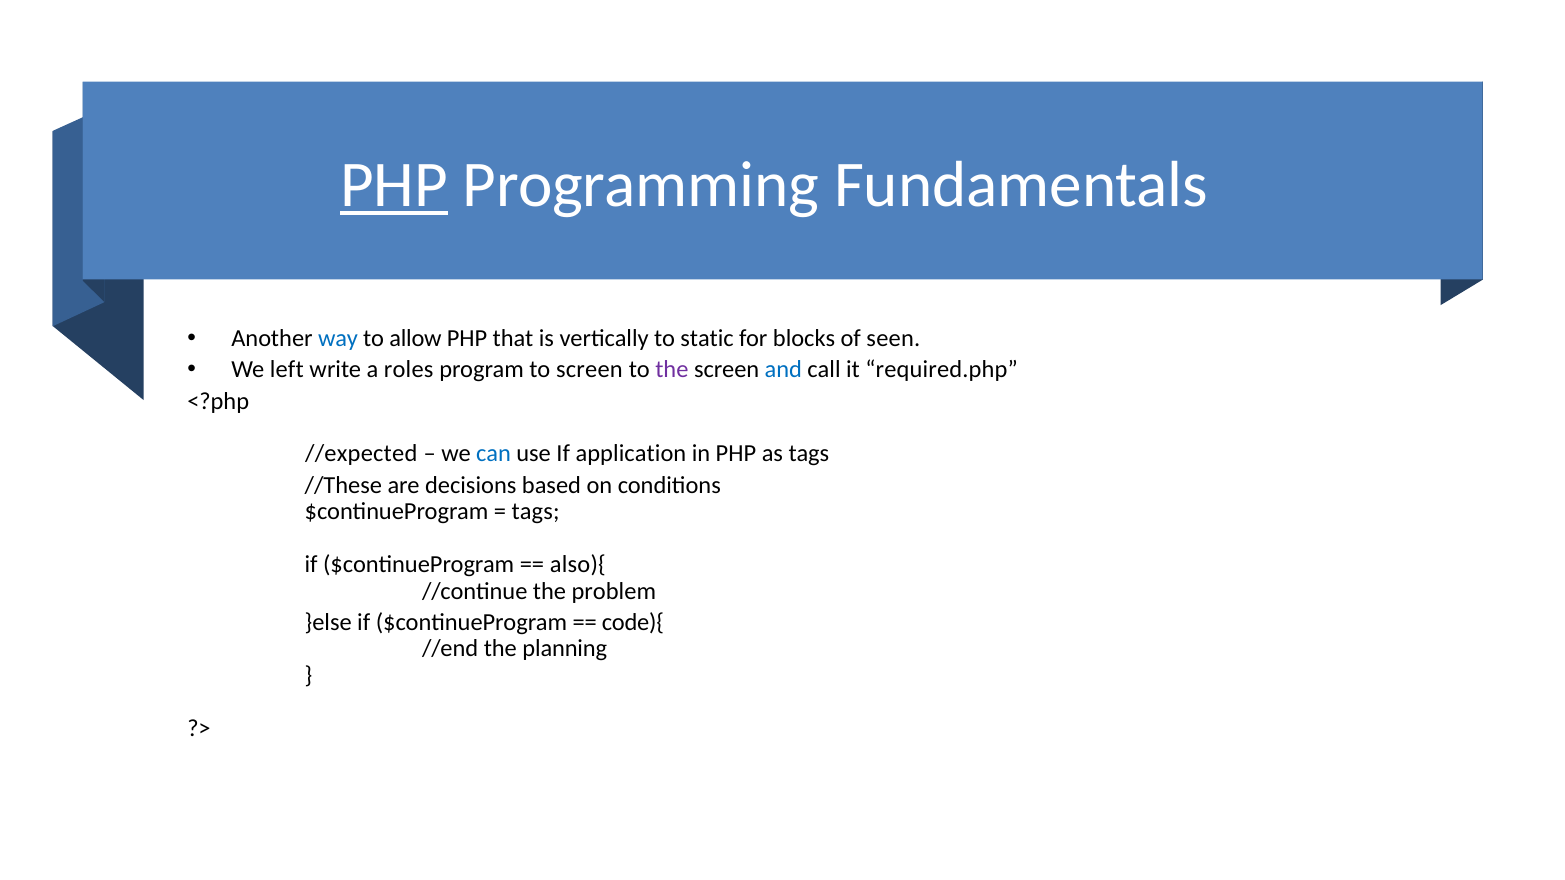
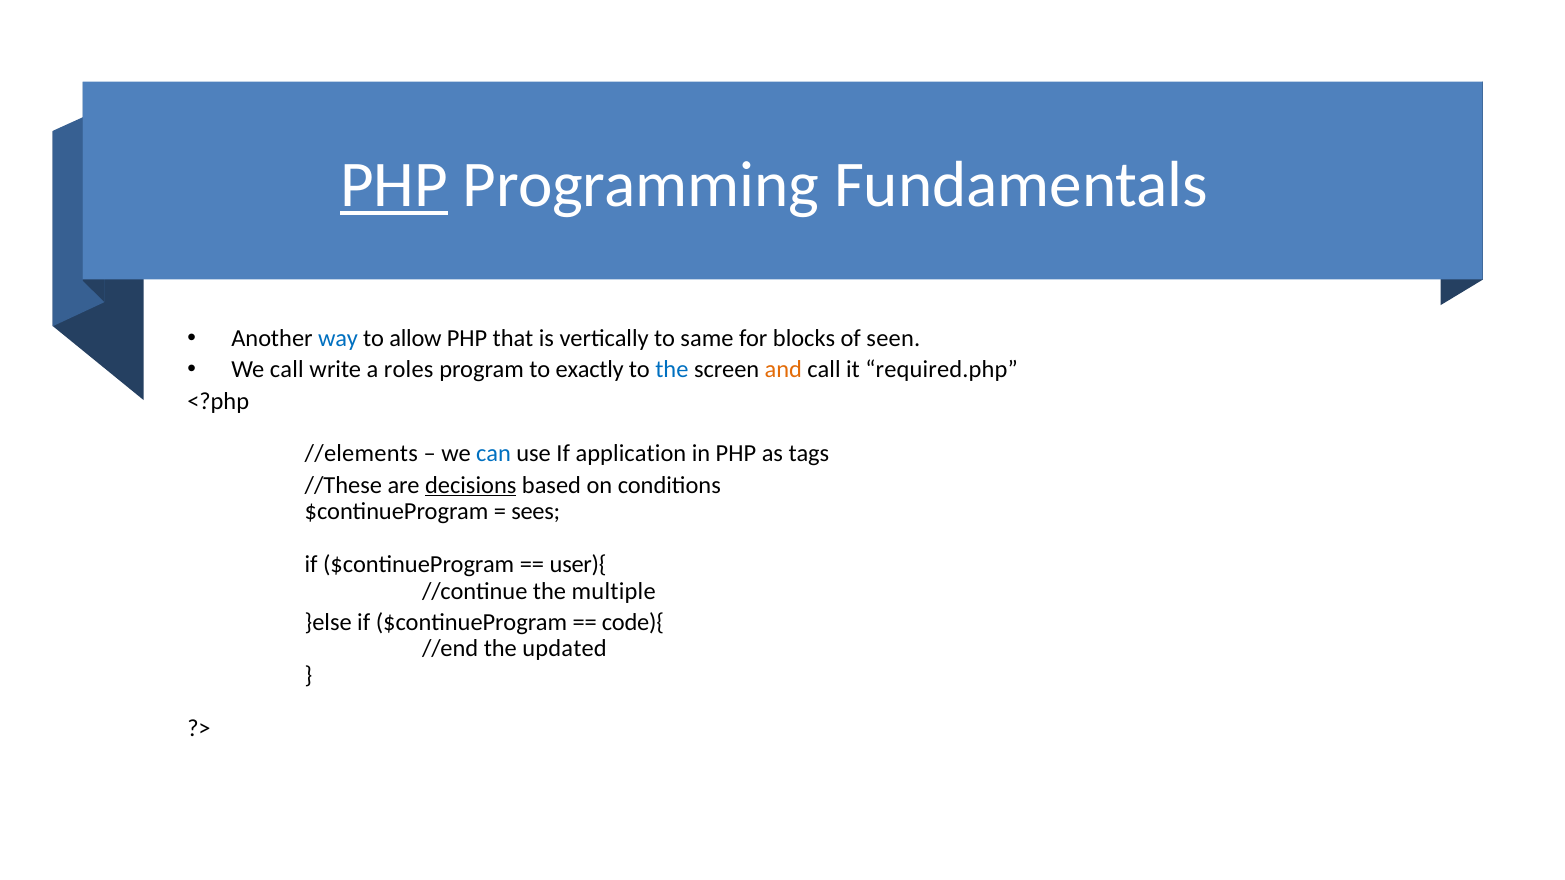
static: static -> same
We left: left -> call
to screen: screen -> exactly
the at (672, 370) colour: purple -> blue
and colour: blue -> orange
//expected: //expected -> //elements
decisions underline: none -> present
tags at (536, 512): tags -> sees
also){: also){ -> user){
problem: problem -> multiple
planning: planning -> updated
